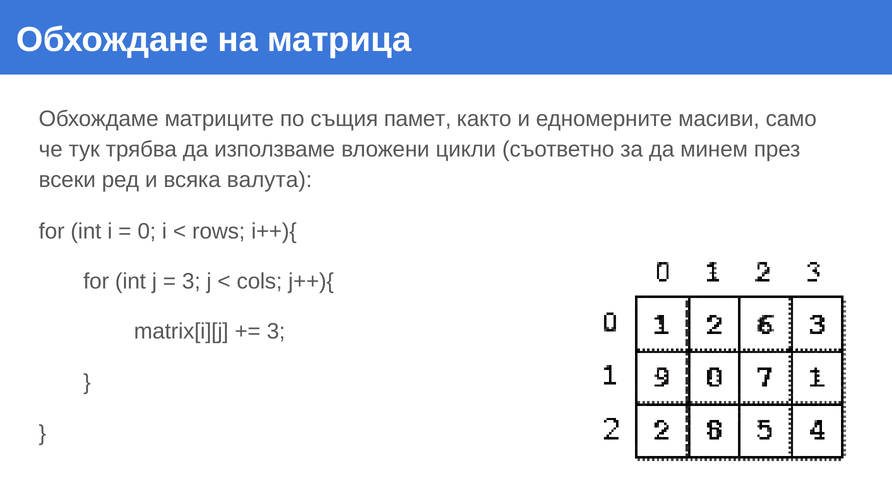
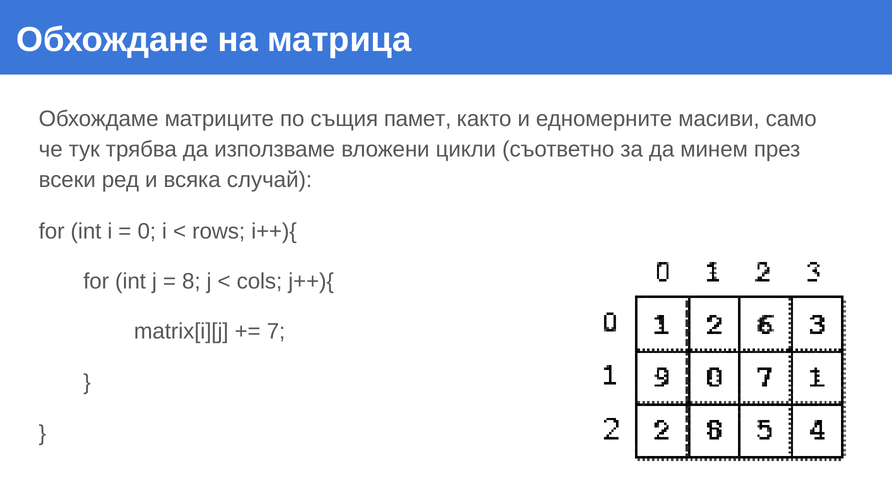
валута: валута -> случай
3 at (191, 281): 3 -> 8
3 at (276, 331): 3 -> 7
